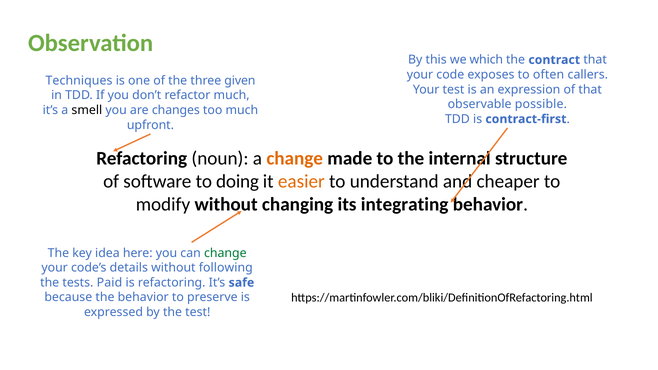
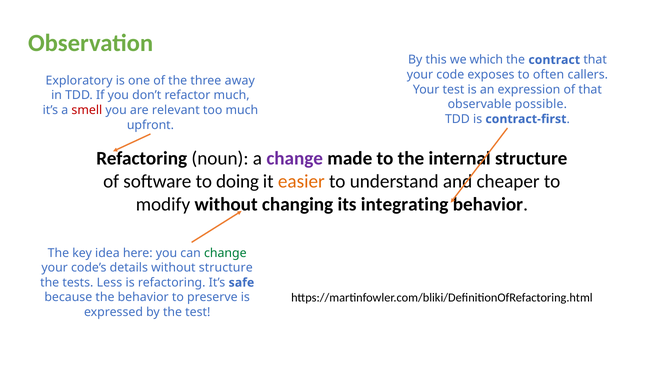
Techniques: Techniques -> Exploratory
given: given -> away
smell colour: black -> red
changes: changes -> relevant
change at (295, 159) colour: orange -> purple
without following: following -> structure
Paid: Paid -> Less
